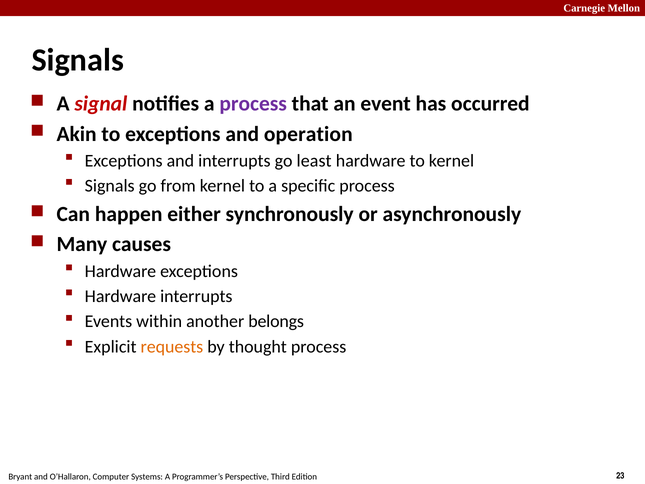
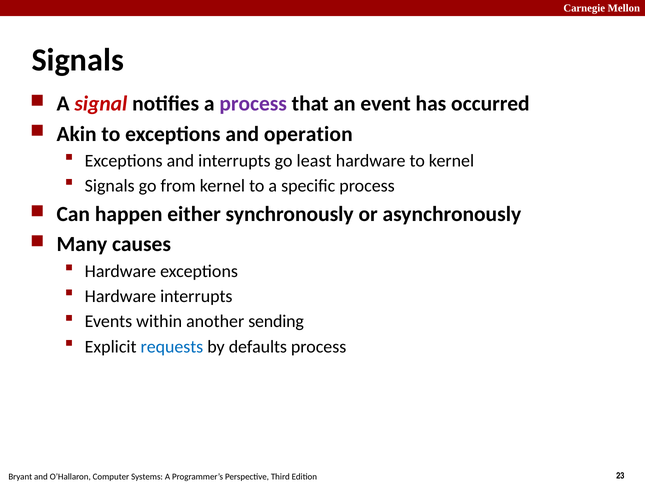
belongs: belongs -> sending
requests colour: orange -> blue
thought: thought -> defaults
